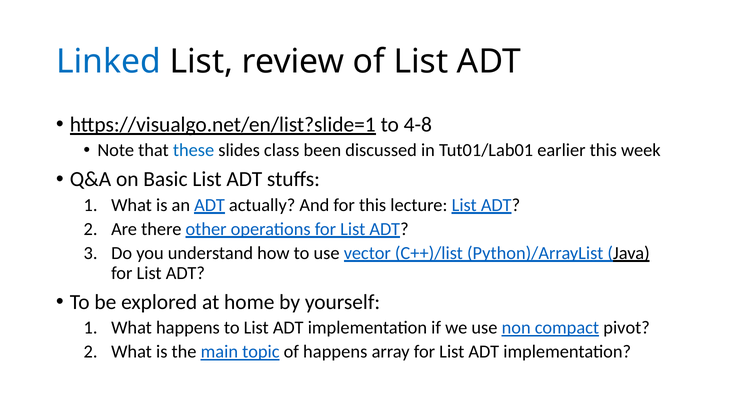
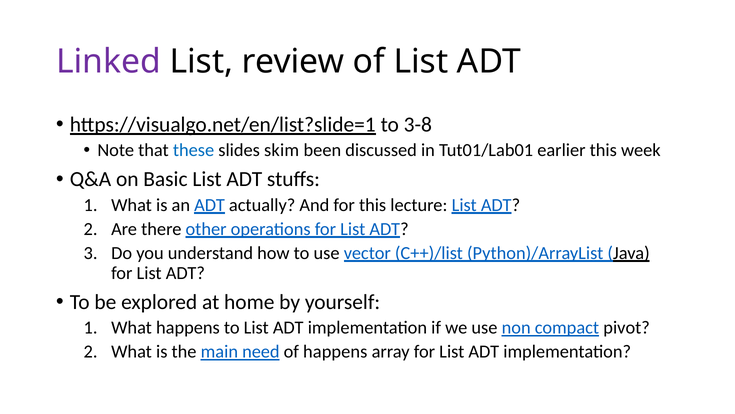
Linked colour: blue -> purple
4-8: 4-8 -> 3-8
class: class -> skim
topic: topic -> need
